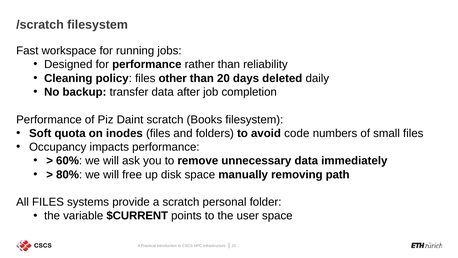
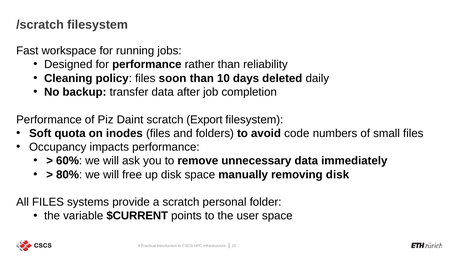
other: other -> soon
than 20: 20 -> 10
Books: Books -> Export
removing path: path -> disk
